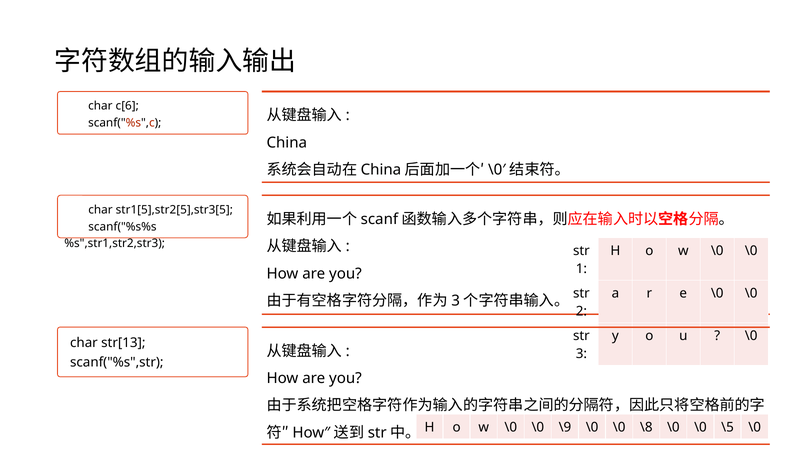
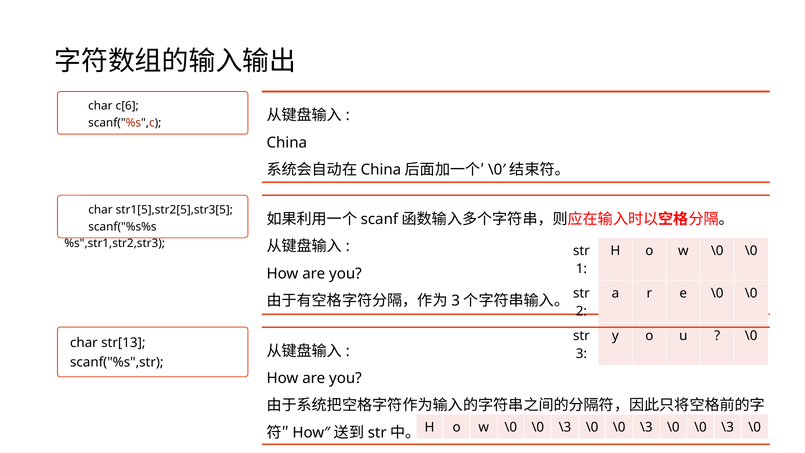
w \0 \0 \9: \9 -> \3
\8 at (646, 427): \8 -> \3
\5 at (728, 427): \5 -> \3
